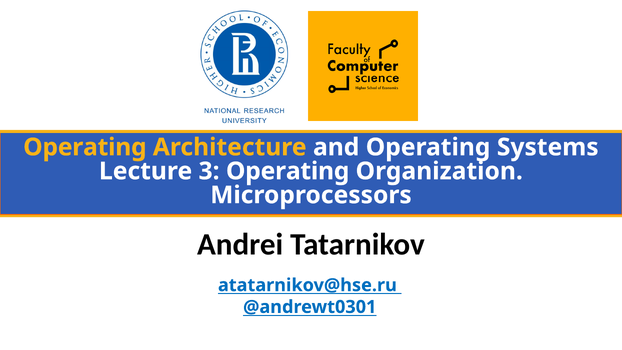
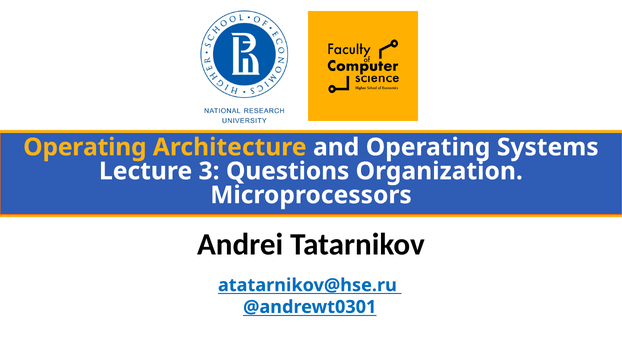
3 Operating: Operating -> Questions
